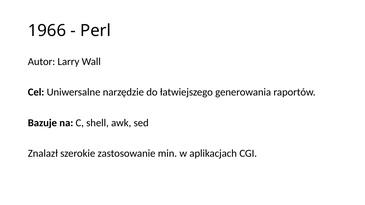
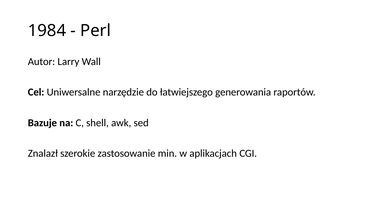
1966: 1966 -> 1984
